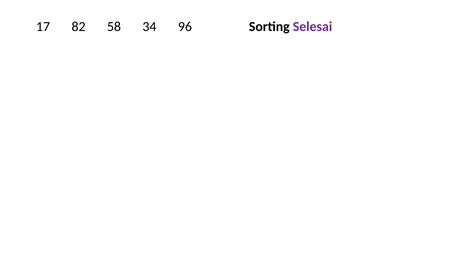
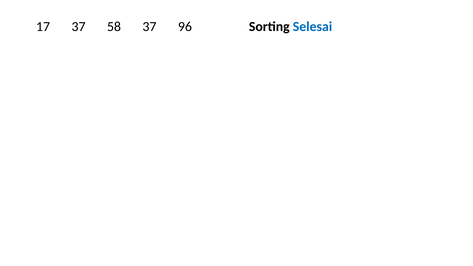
17 82: 82 -> 37
58 34: 34 -> 37
Selesai colour: purple -> blue
